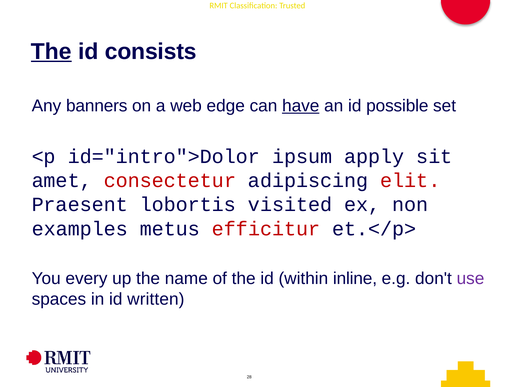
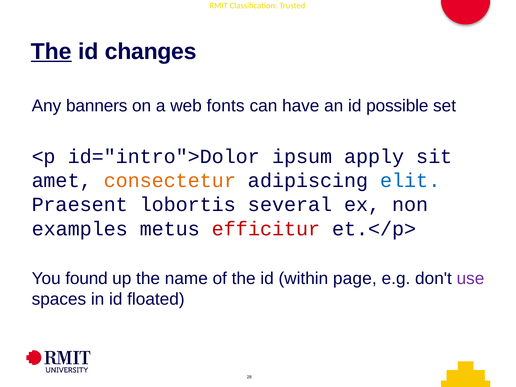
consists: consists -> changes
edge: edge -> fonts
have underline: present -> none
consectetur colour: red -> orange
elit colour: red -> blue
visited: visited -> several
every: every -> found
inline: inline -> page
written: written -> floated
